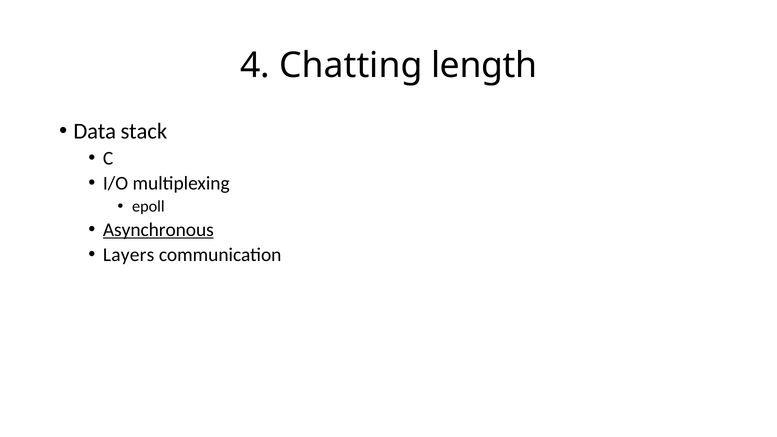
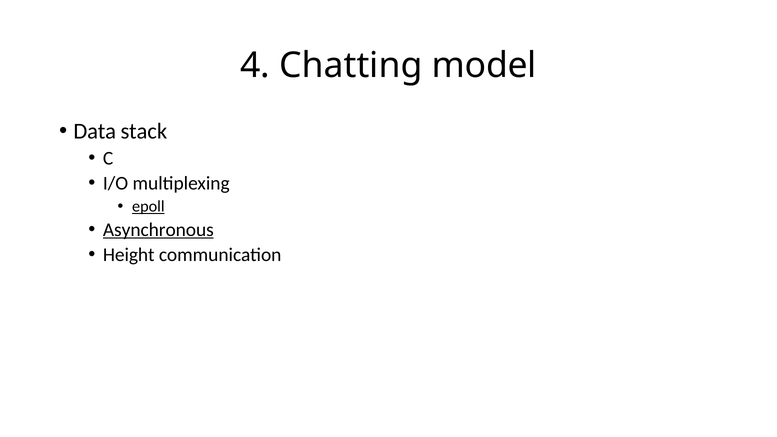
length: length -> model
epoll underline: none -> present
Layers: Layers -> Height
